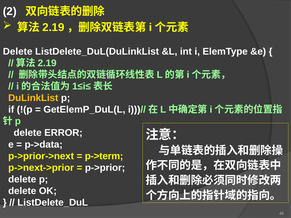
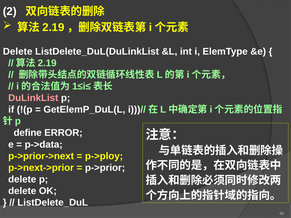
DuLinkList colour: yellow -> pink
delete at (28, 133): delete -> define
p->term: p->term -> p->ploy
